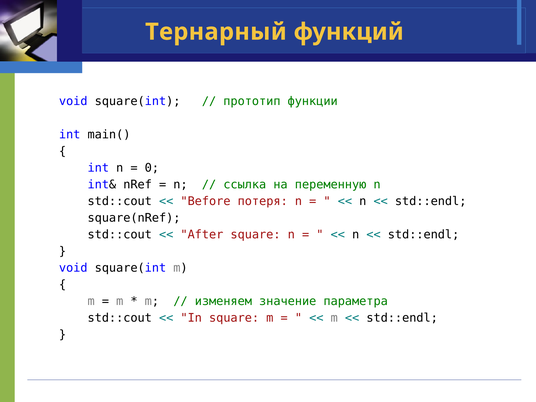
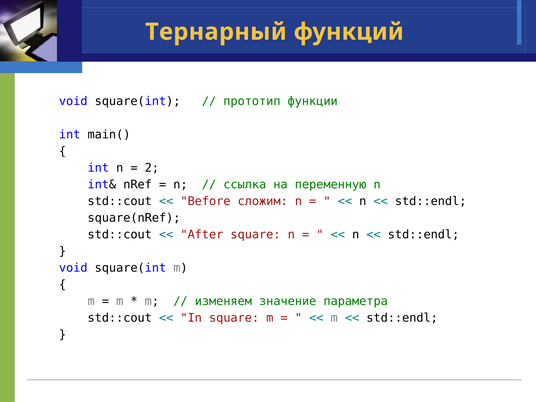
0: 0 -> 2
потеря: потеря -> сложим
